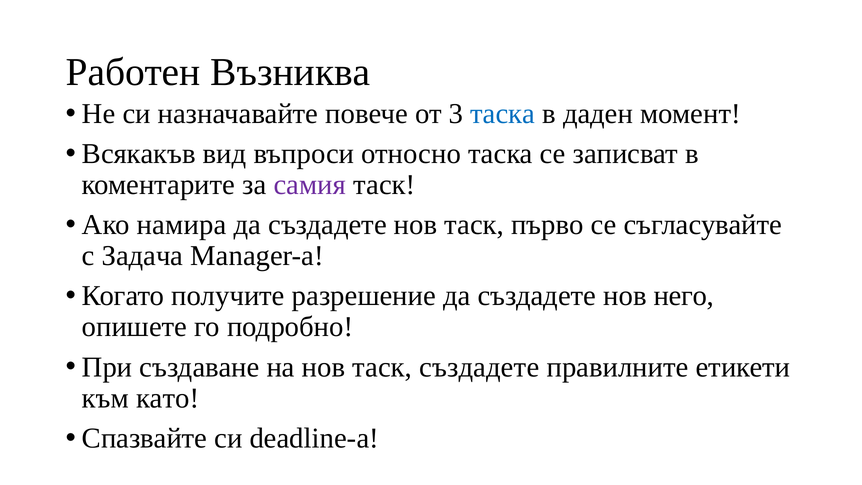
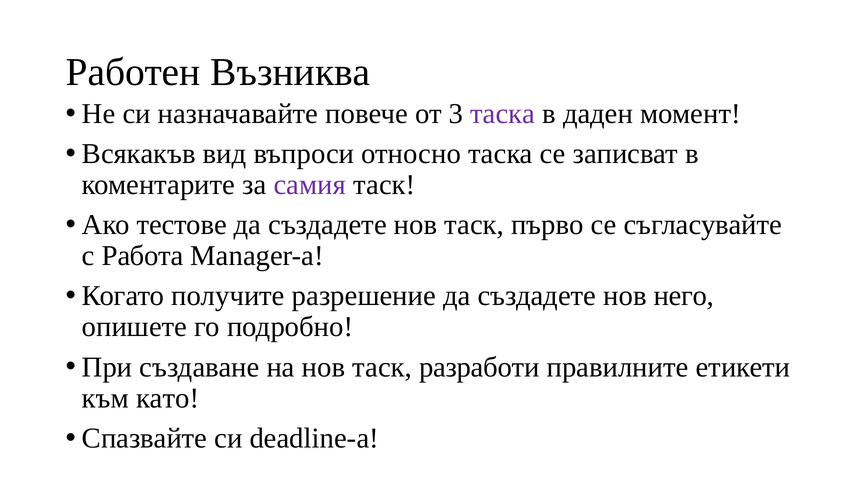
таска at (503, 114) colour: blue -> purple
намира: намира -> тестове
Задача: Задача -> Работа
таск създадете: създадете -> разработи
